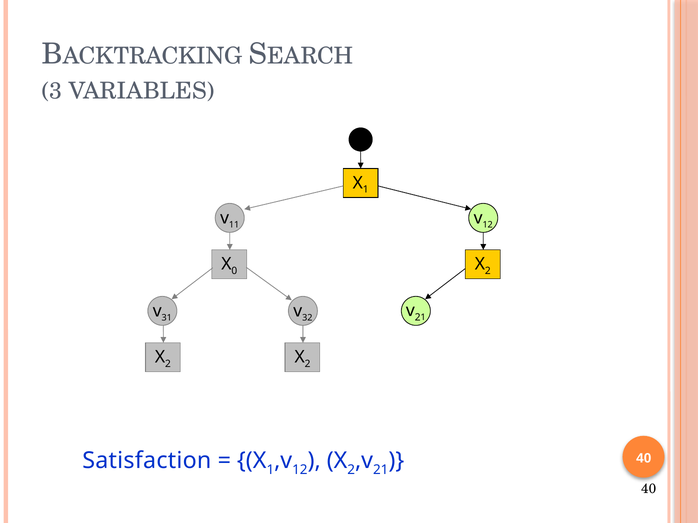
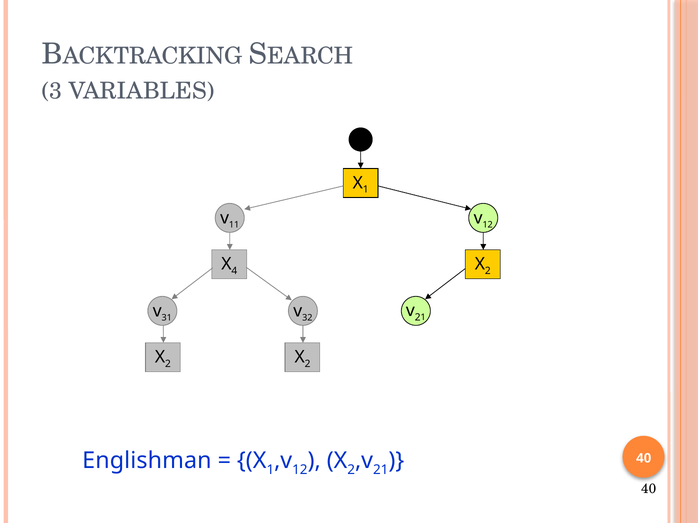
0: 0 -> 4
Satisfaction: Satisfaction -> Englishman
